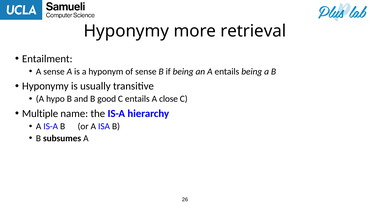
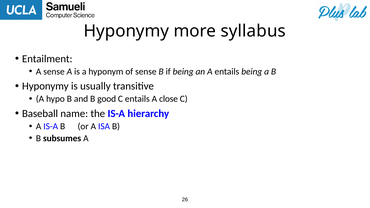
retrieval: retrieval -> syllabus
Multiple: Multiple -> Baseball
